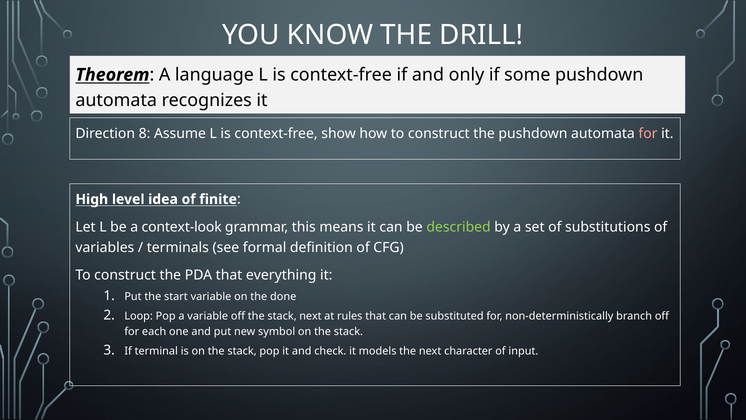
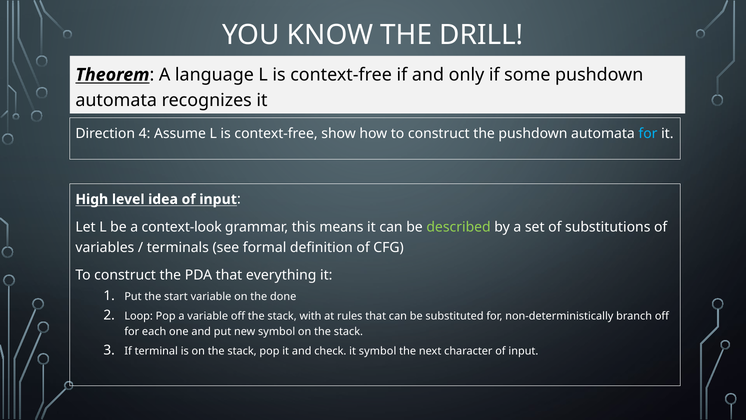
8: 8 -> 4
for at (648, 133) colour: pink -> light blue
idea of finite: finite -> input
stack next: next -> with
it models: models -> symbol
